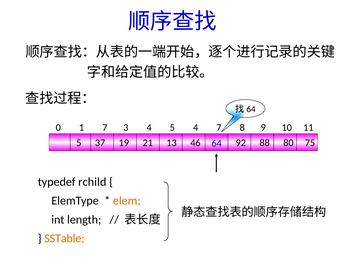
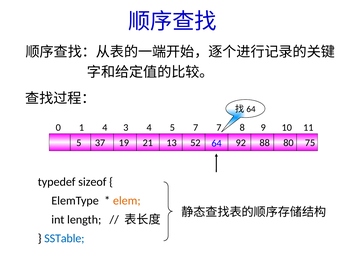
1 7: 7 -> 4
5 4: 4 -> 7
46: 46 -> 52
rchild: rchild -> sizeof
SSTable colour: orange -> blue
